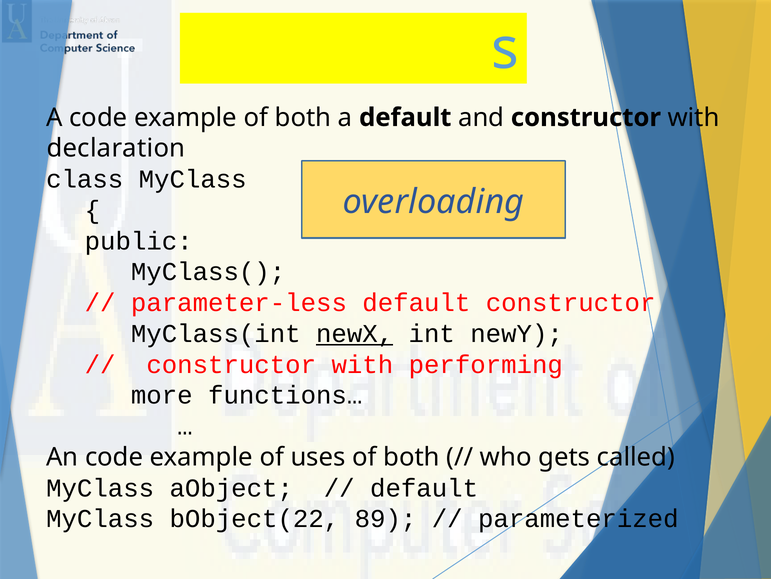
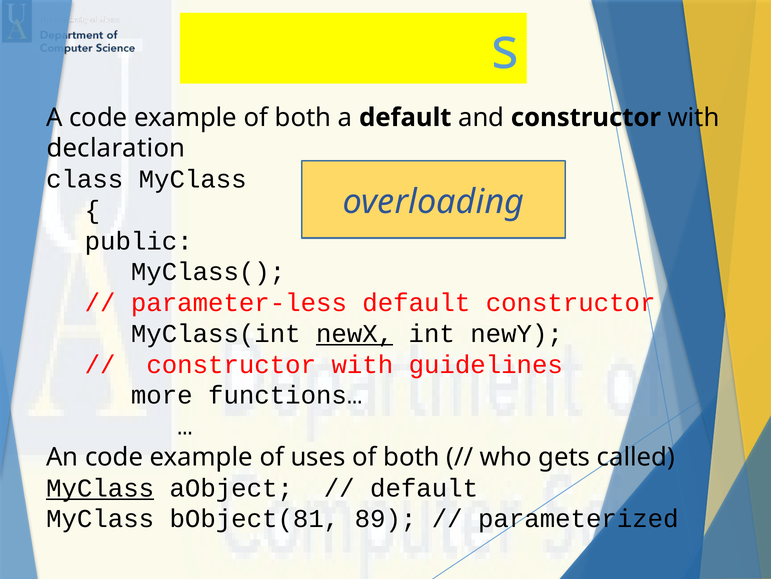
performing: performing -> guidelines
MyClass at (100, 487) underline: none -> present
bObject(22: bObject(22 -> bObject(81
